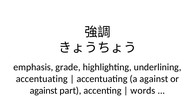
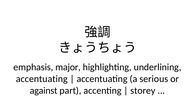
grade: grade -> major
a against: against -> serious
words: words -> storey
